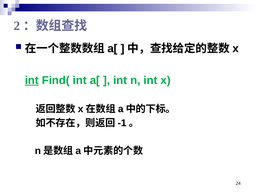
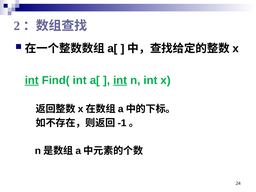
int at (120, 80) underline: none -> present
